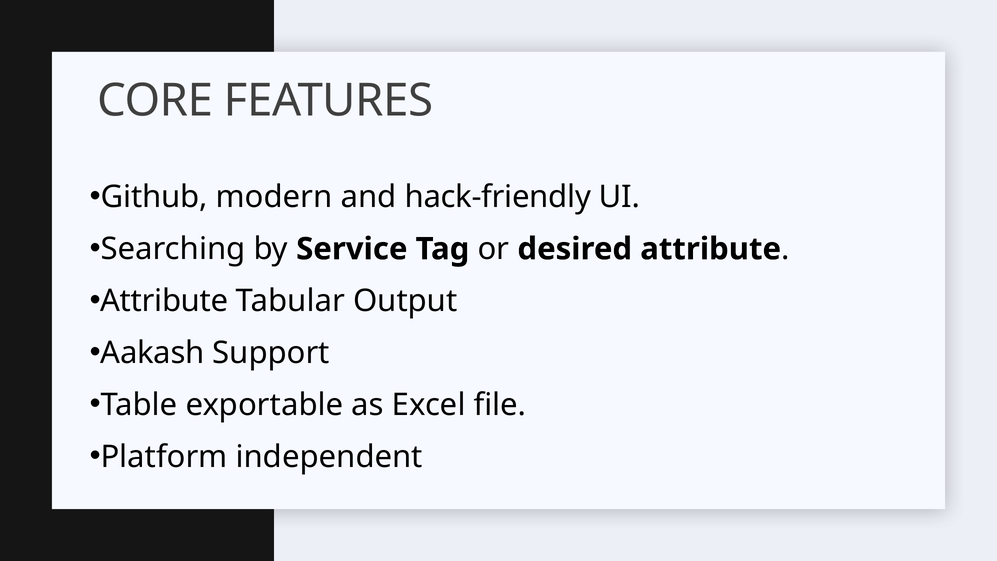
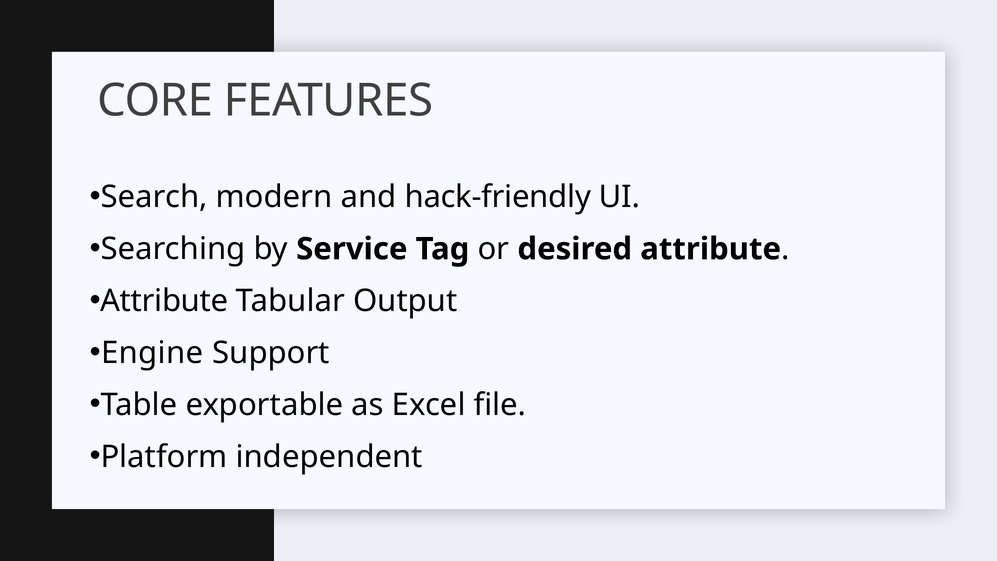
Github: Github -> Search
Aakash: Aakash -> Engine
